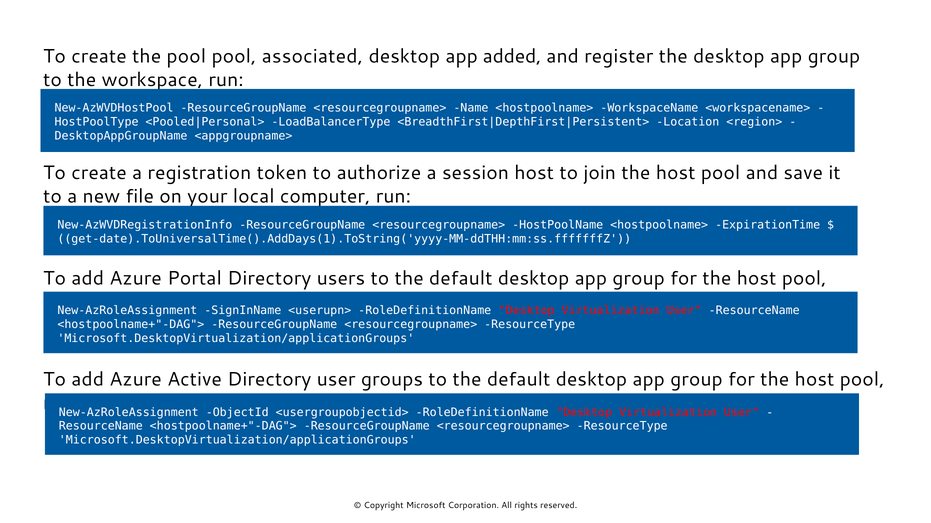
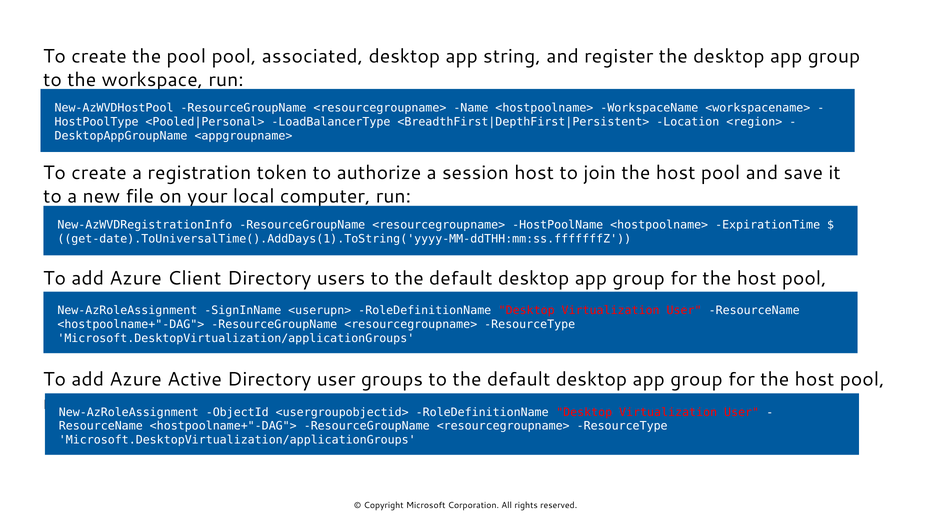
added: added -> string
Portal: Portal -> Client
